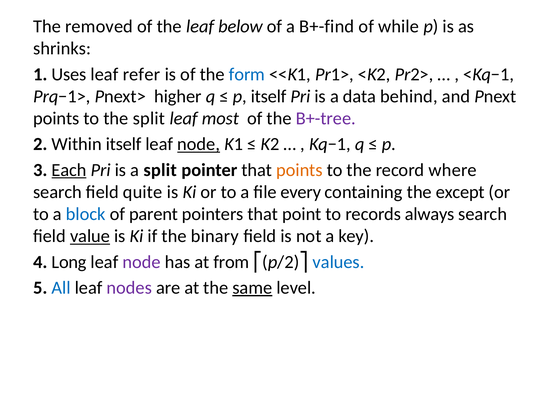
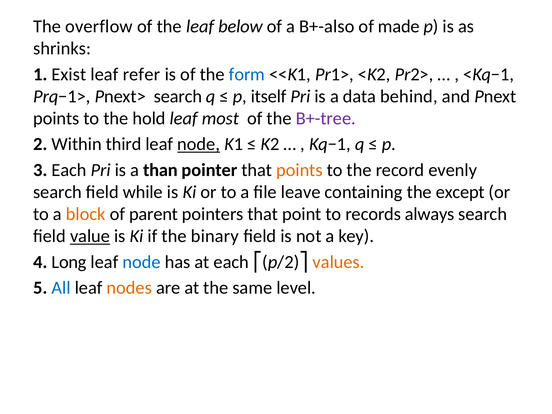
removed: removed -> overflow
B+-find: B+-find -> B+-also
while: while -> made
Uses: Uses -> Exist
Pnext> higher: higher -> search
the split: split -> hold
Within itself: itself -> third
Each at (69, 170) underline: present -> none
a split: split -> than
where: where -> evenly
quite: quite -> while
every: every -> leave
block colour: blue -> orange
values colour: blue -> orange
node at (142, 262) colour: purple -> blue
at from: from -> each
nodes colour: purple -> orange
same underline: present -> none
